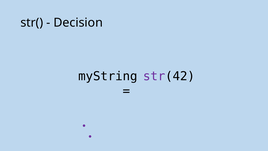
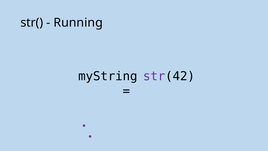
Decision: Decision -> Running
